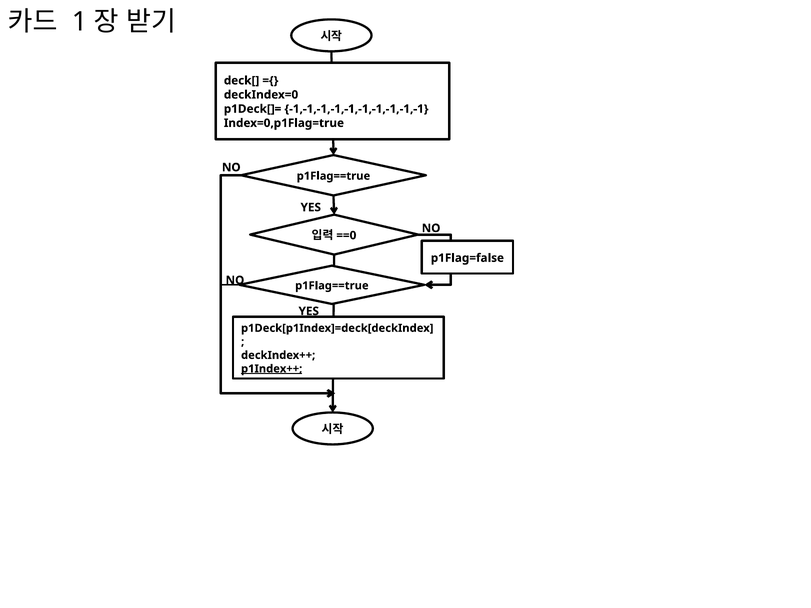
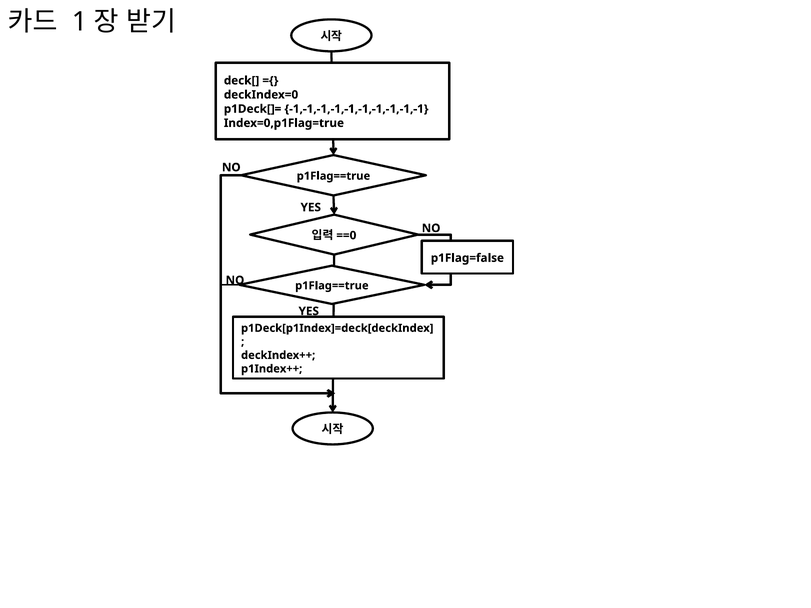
p1Index++ underline: present -> none
